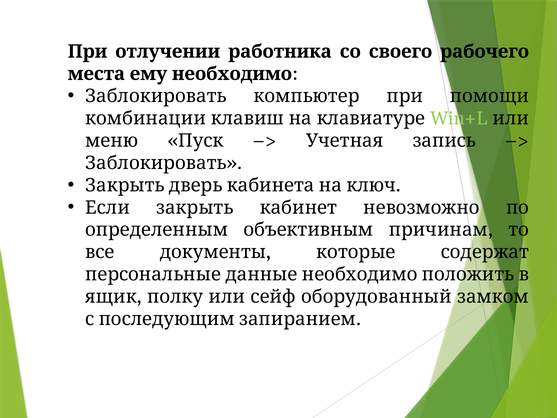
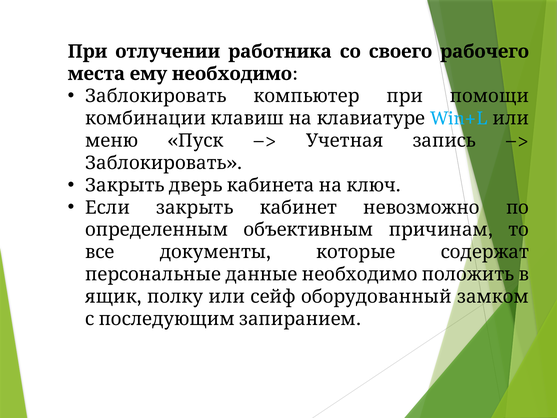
Win+L colour: light green -> light blue
